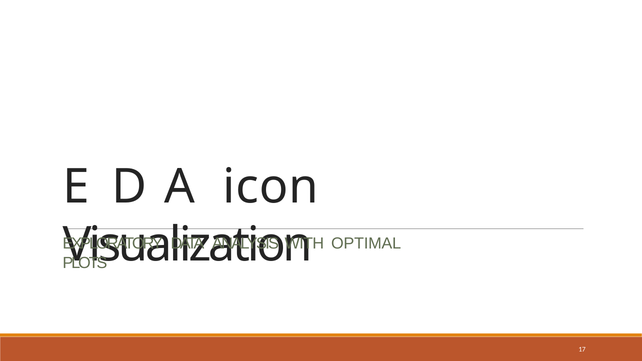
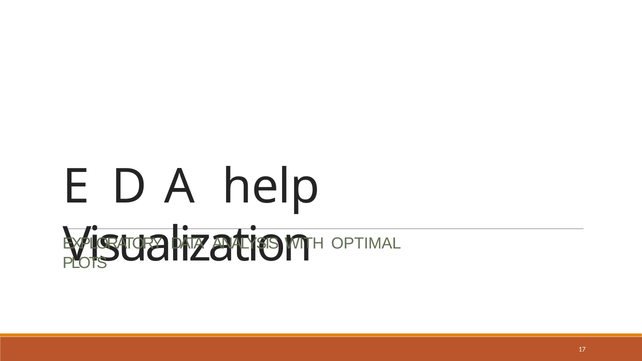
icon: icon -> help
